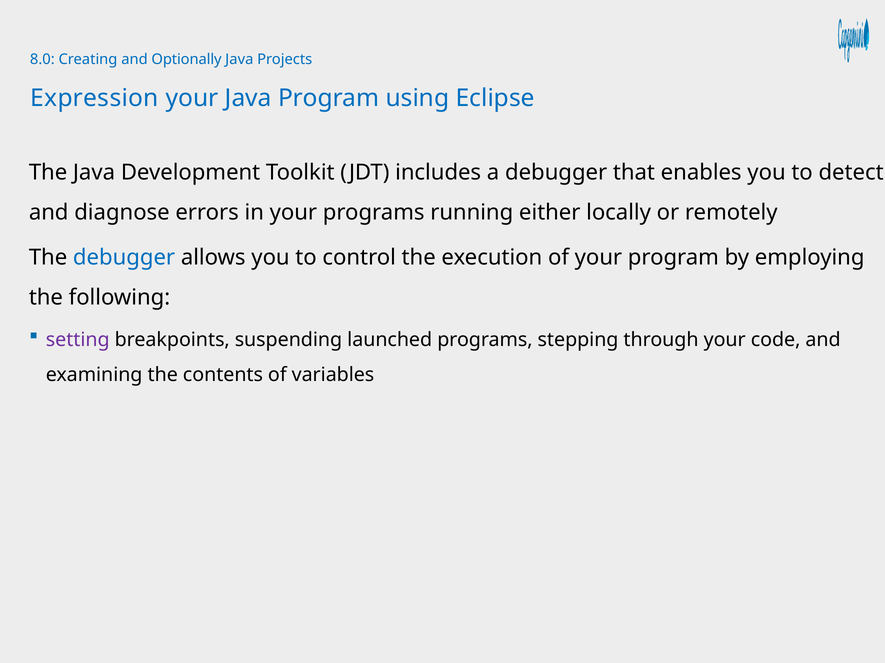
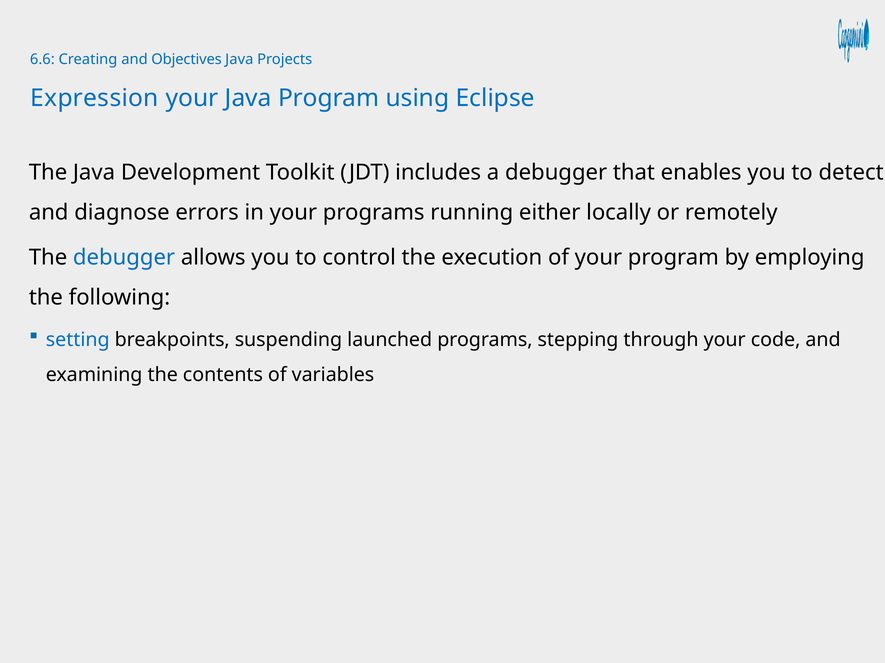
8.0: 8.0 -> 6.6
Optionally: Optionally -> Objectives
setting colour: purple -> blue
